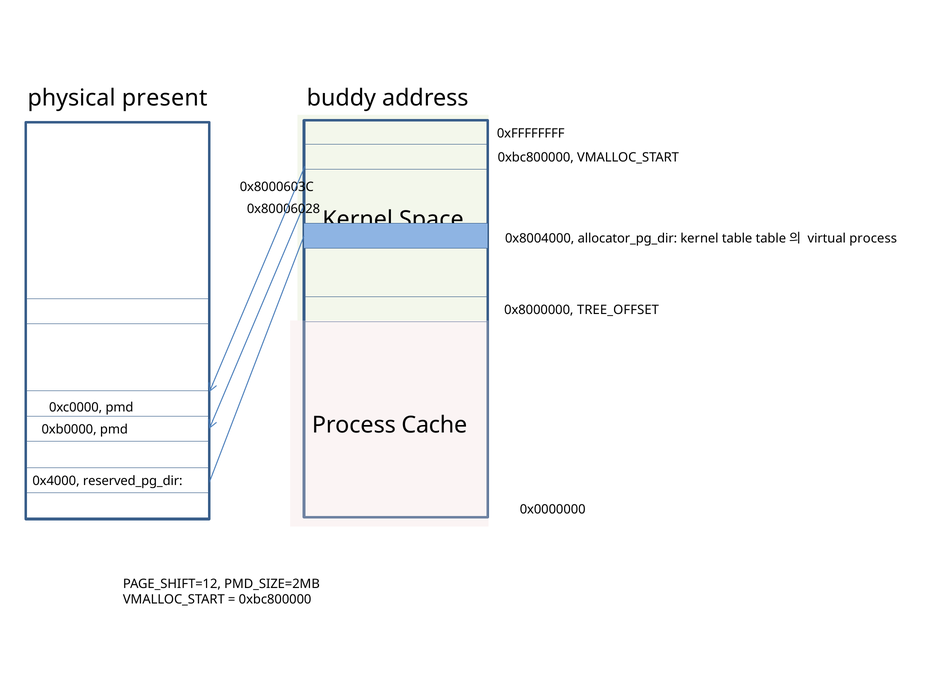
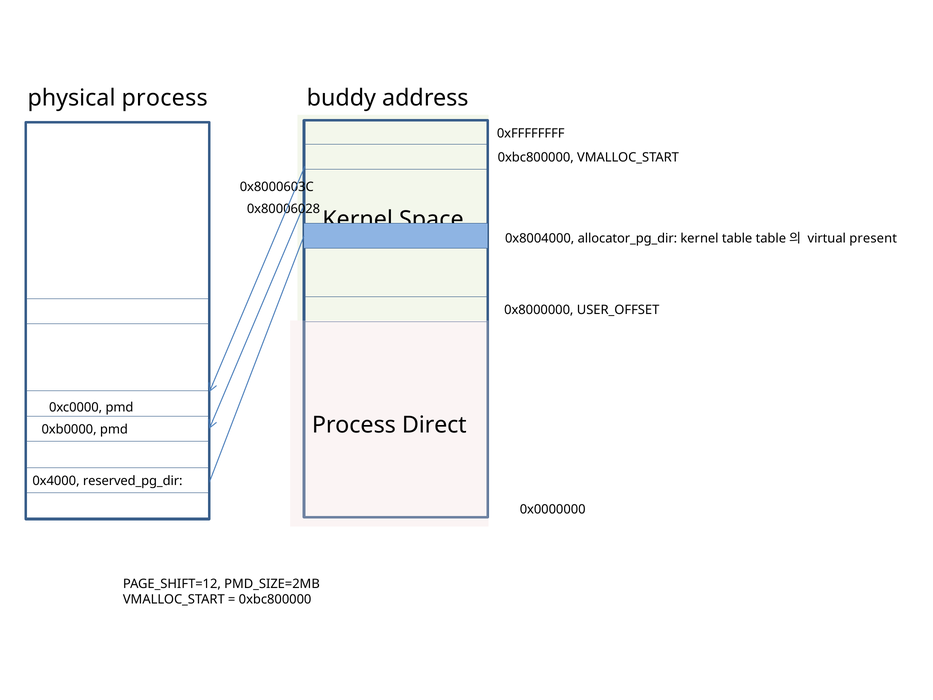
physical present: present -> process
virtual process: process -> present
TREE_OFFSET: TREE_OFFSET -> USER_OFFSET
Cache: Cache -> Direct
